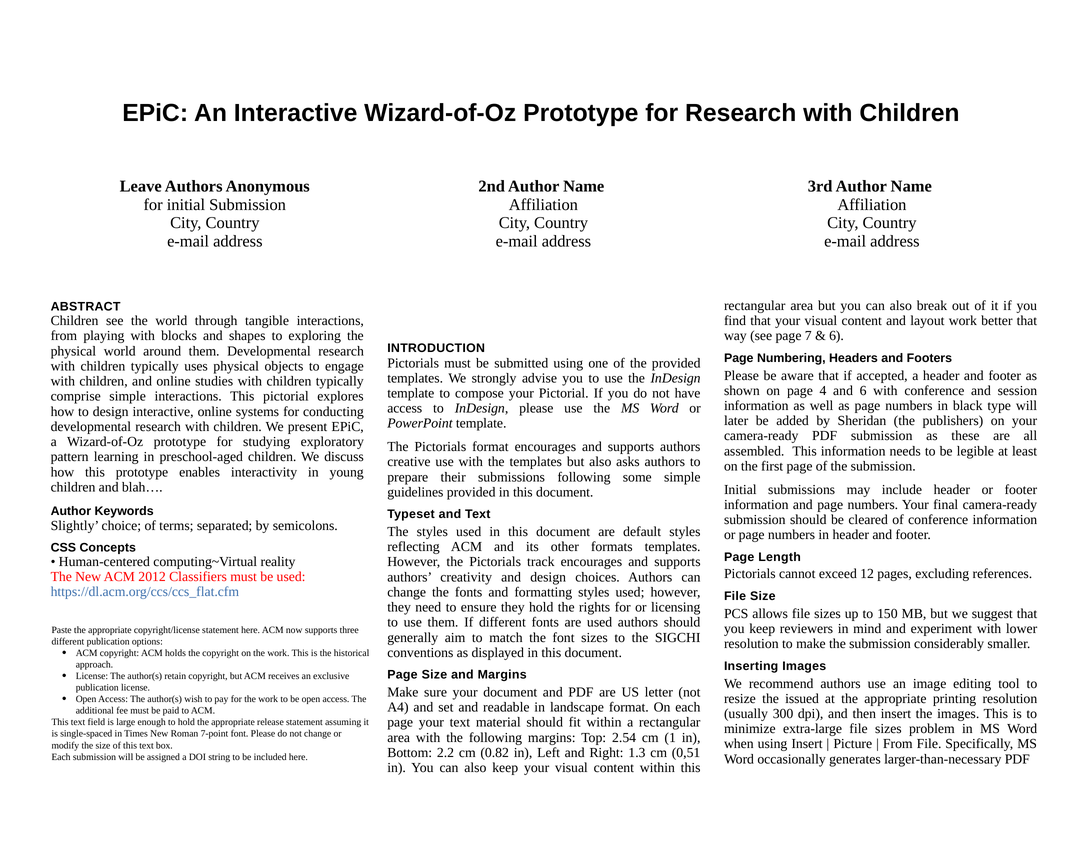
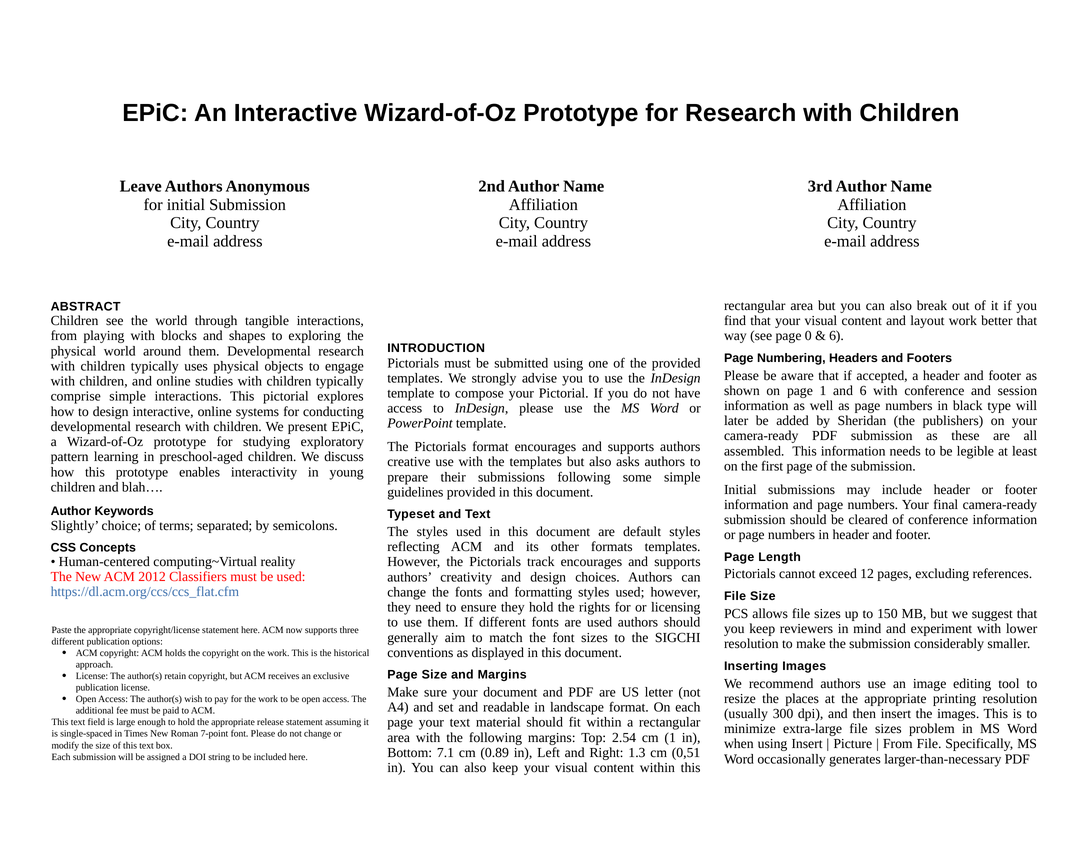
7: 7 -> 0
page 4: 4 -> 1
issued: issued -> places
2.2: 2.2 -> 7.1
0.82: 0.82 -> 0.89
